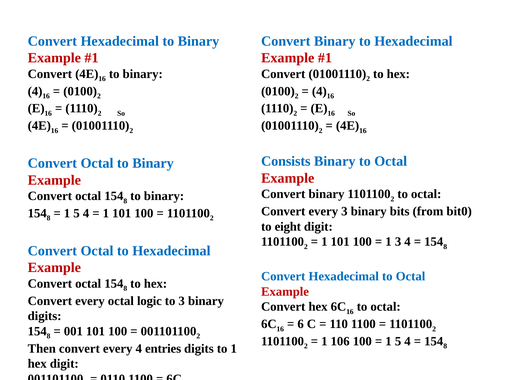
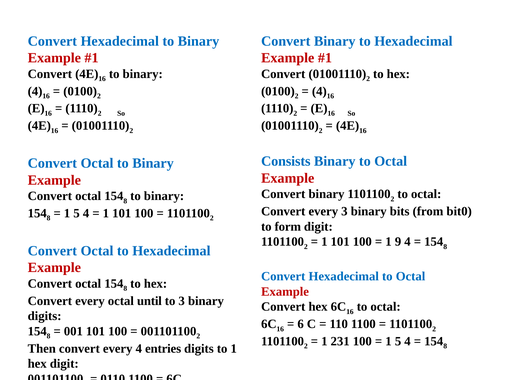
eight: eight -> form
1 3: 3 -> 9
logic: logic -> until
106: 106 -> 231
